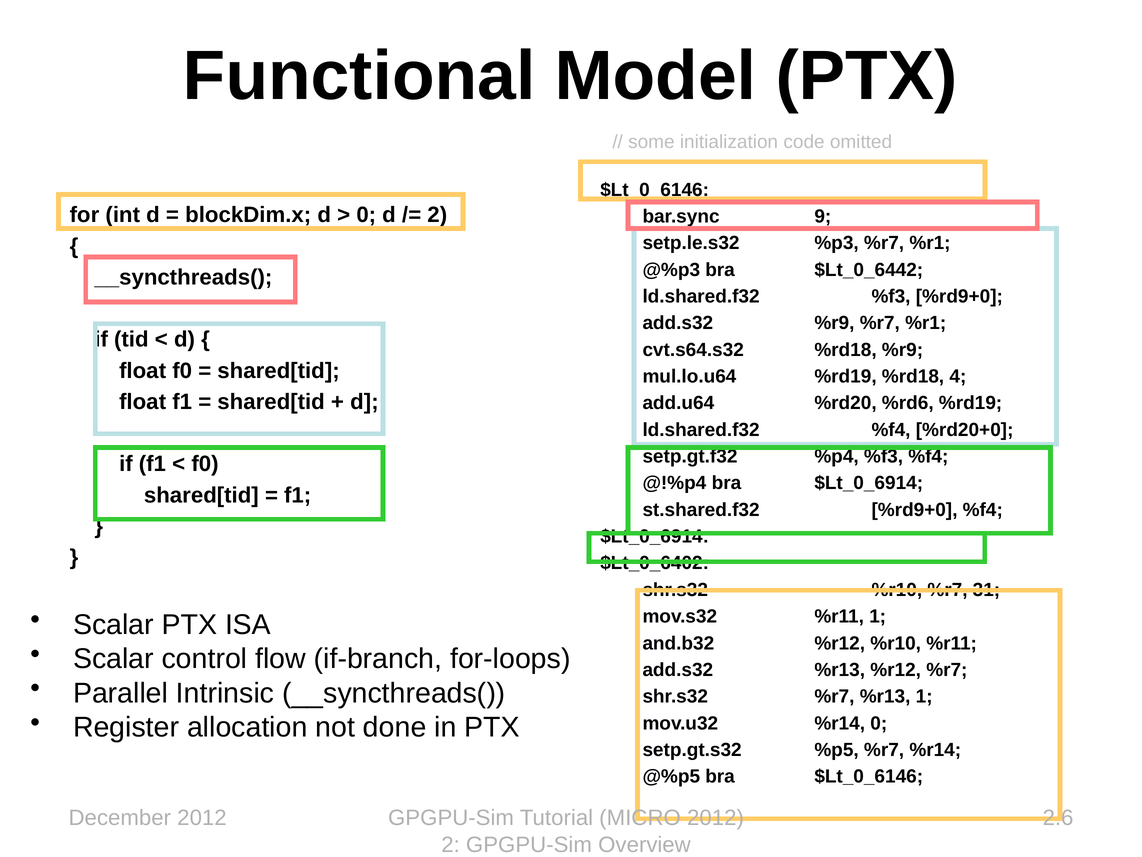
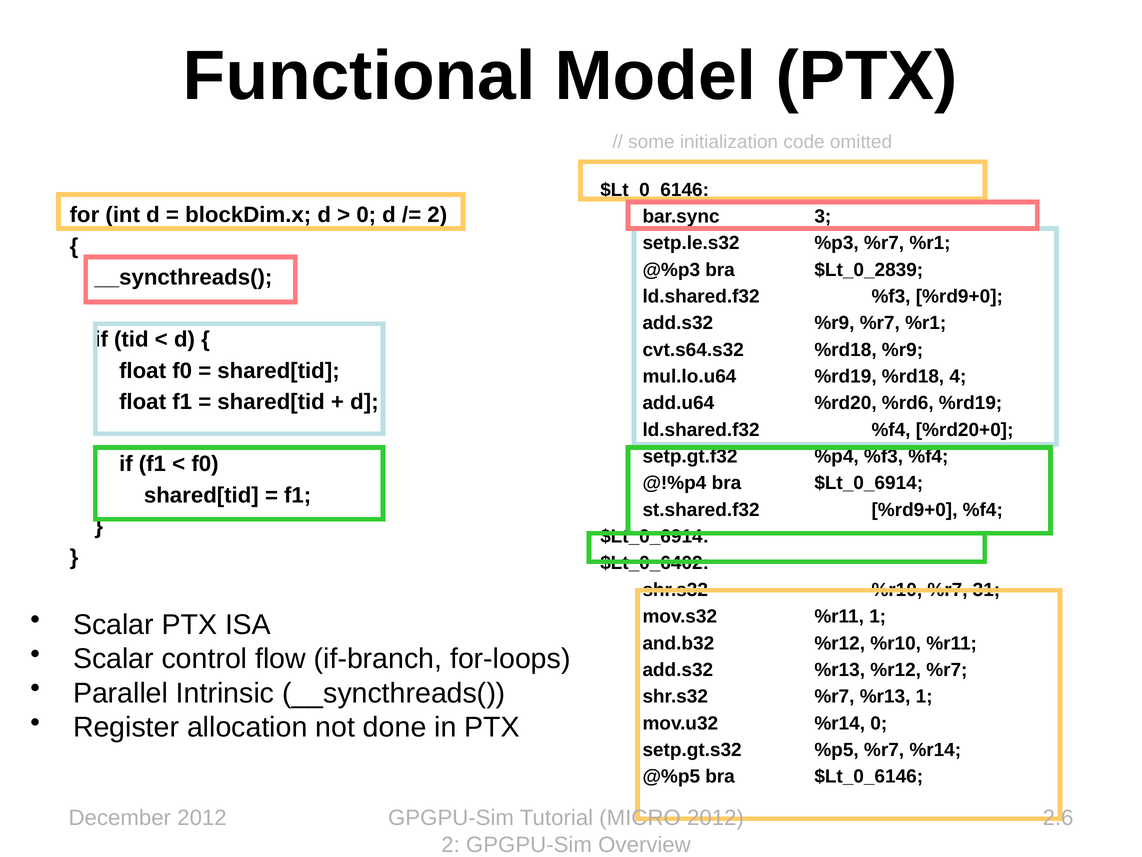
9: 9 -> 3
$Lt_0_6442: $Lt_0_6442 -> $Lt_0_2839
